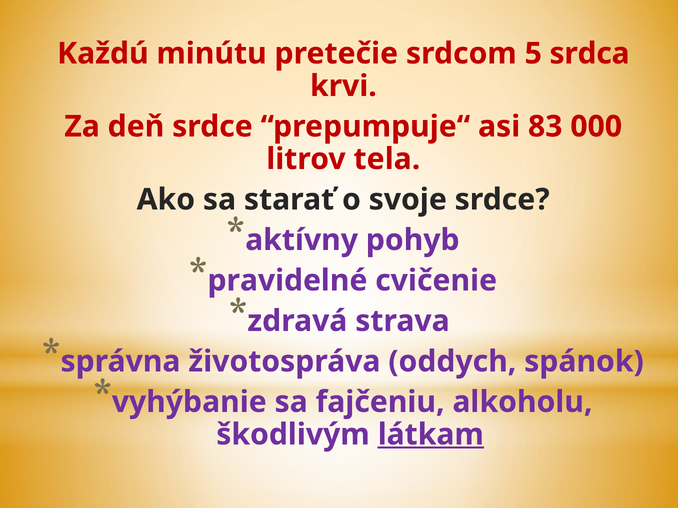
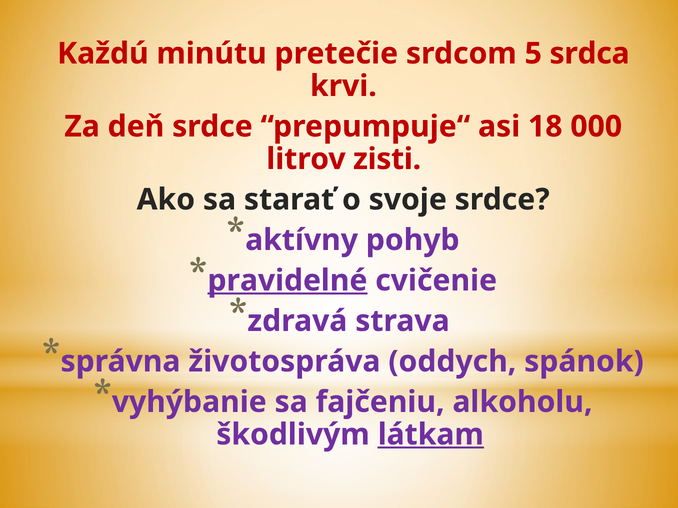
83: 83 -> 18
tela: tela -> zisti
pravidelné underline: none -> present
